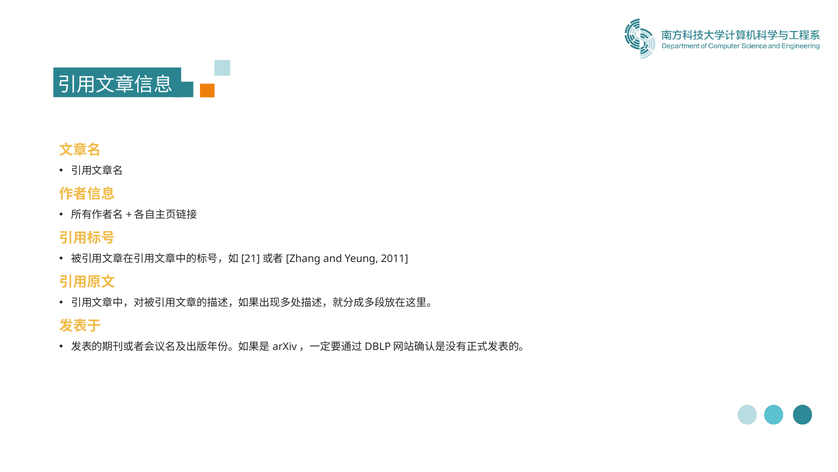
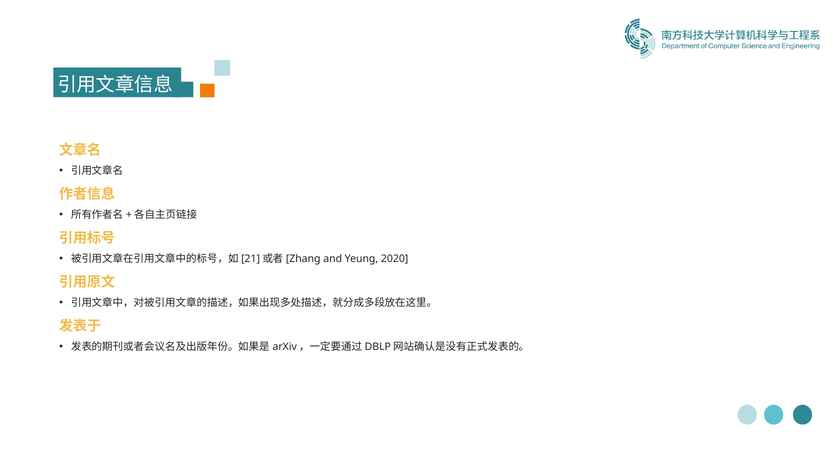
2011: 2011 -> 2020
